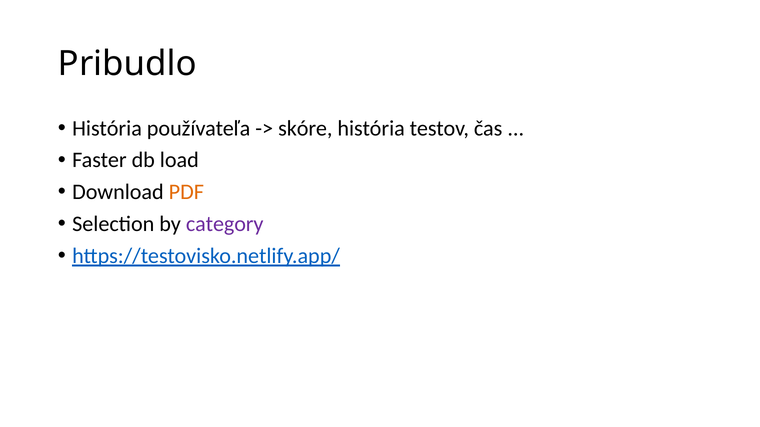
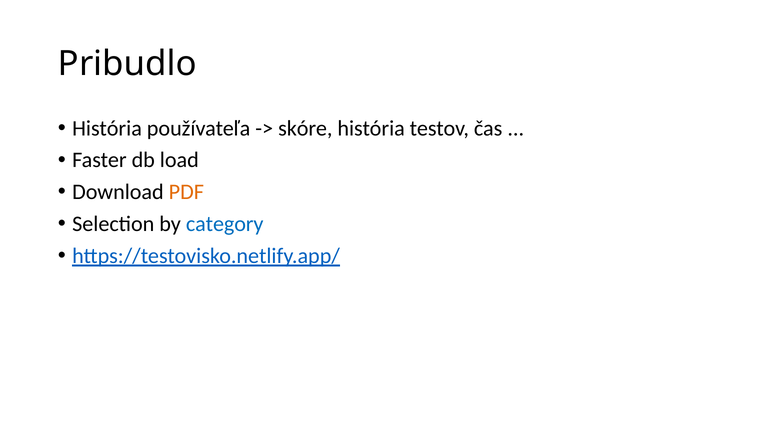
category colour: purple -> blue
